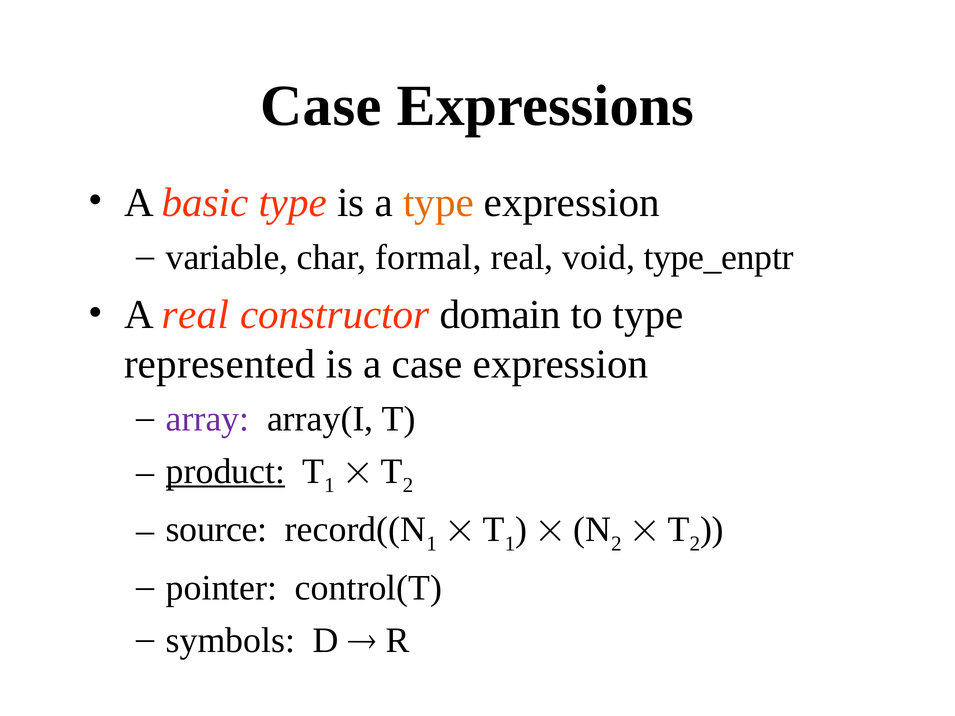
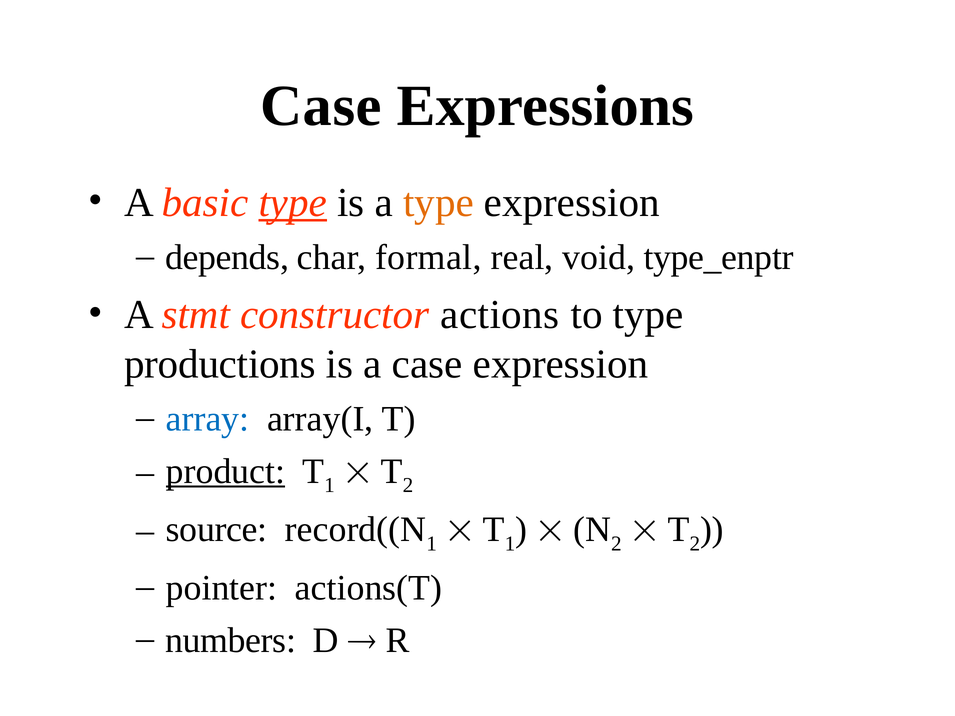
type at (293, 203) underline: none -> present
variable: variable -> depends
A real: real -> stmt
domain: domain -> actions
represented: represented -> productions
array colour: purple -> blue
control(T: control(T -> actions(T
symbols: symbols -> numbers
